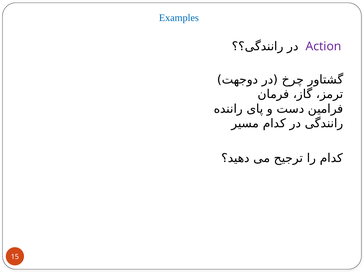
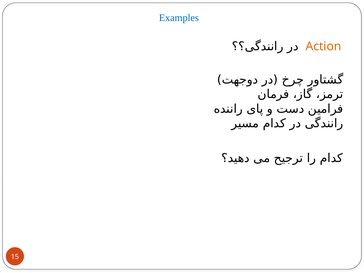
Action colour: purple -> orange
